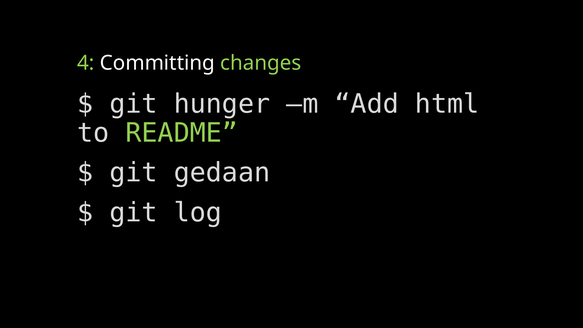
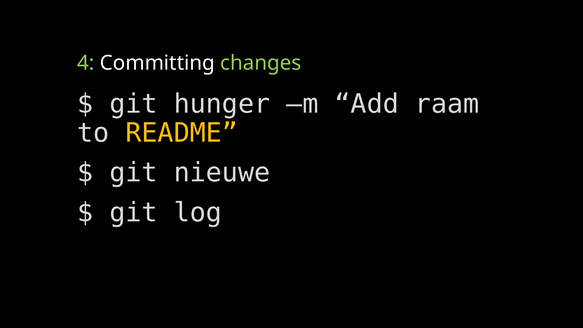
html: html -> raam
README colour: light green -> yellow
gedaan: gedaan -> nieuwe
